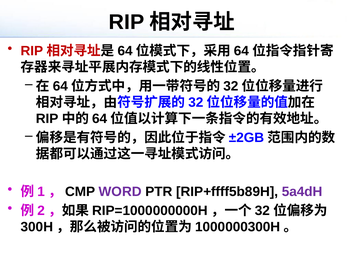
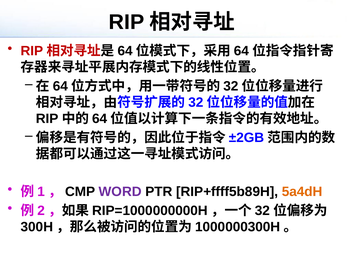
5a4dH colour: purple -> orange
